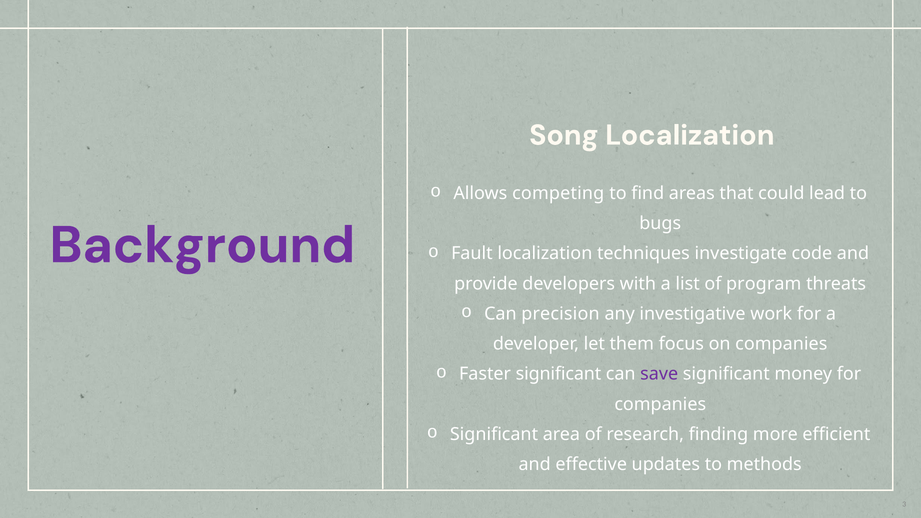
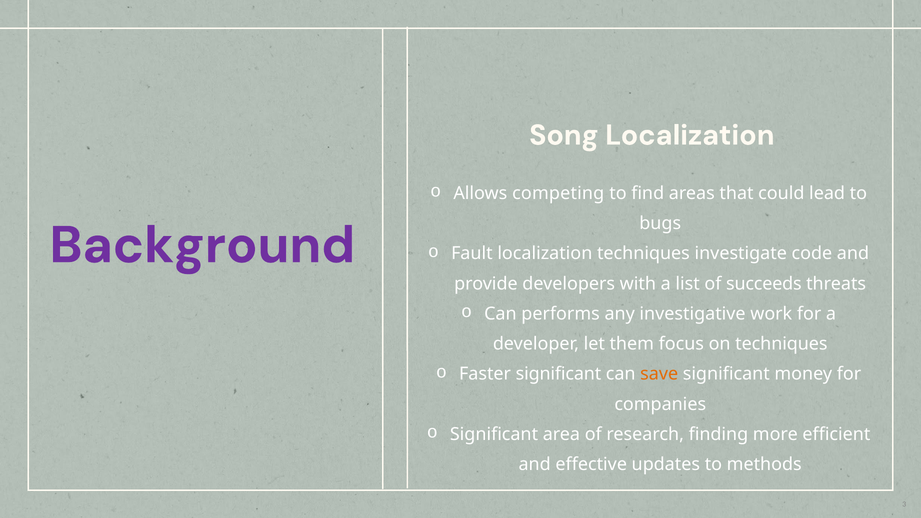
program: program -> succeeds
precision: precision -> performs
on companies: companies -> techniques
save colour: purple -> orange
